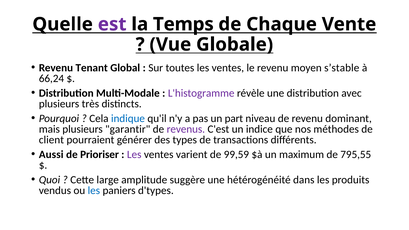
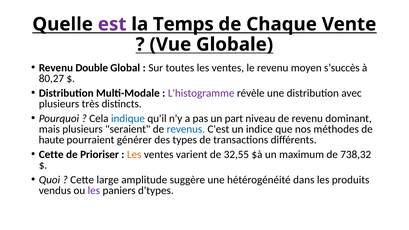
Tenant: Tenant -> Double
s’stable: s’stable -> s’succès
66,24: 66,24 -> 80,27
garantir: garantir -> seraient
revenus colour: purple -> blue
client: client -> haute
Aussi at (51, 155): Aussi -> Cette
Les at (134, 155) colour: purple -> orange
99,59: 99,59 -> 32,55
795,55: 795,55 -> 738,32
les at (94, 191) colour: blue -> purple
